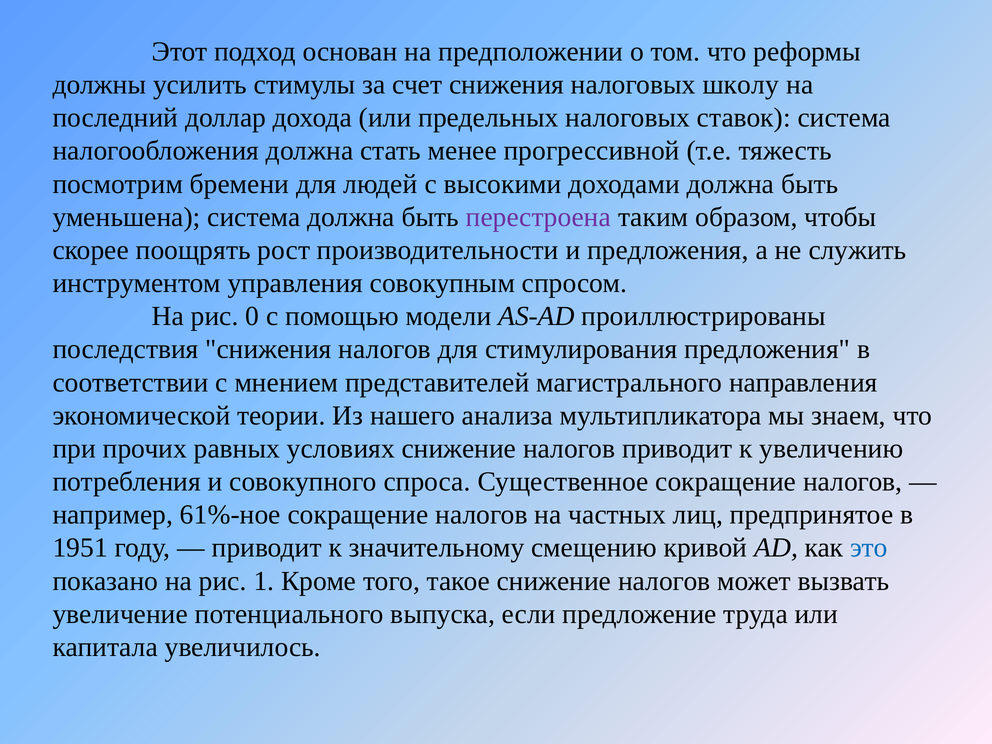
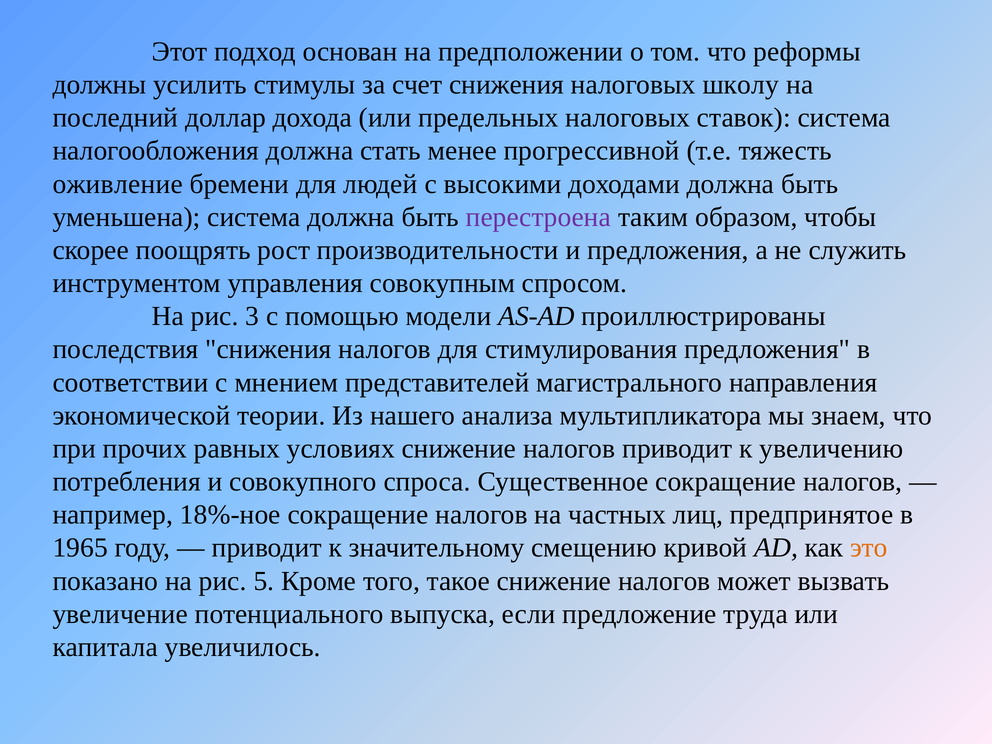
посмотрим: посмотрим -> оживление
0: 0 -> 3
61%-ное: 61%-ное -> 18%-ное
1951: 1951 -> 1965
это colour: blue -> orange
1: 1 -> 5
